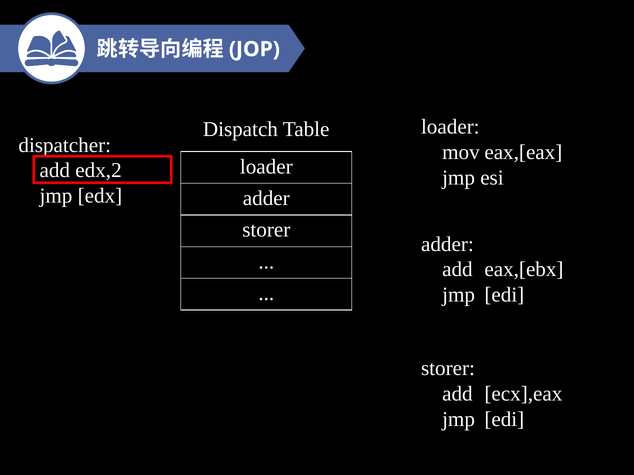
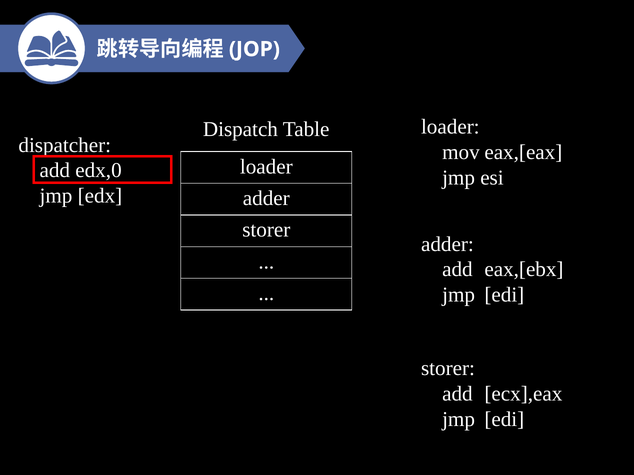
edx,2: edx,2 -> edx,0
